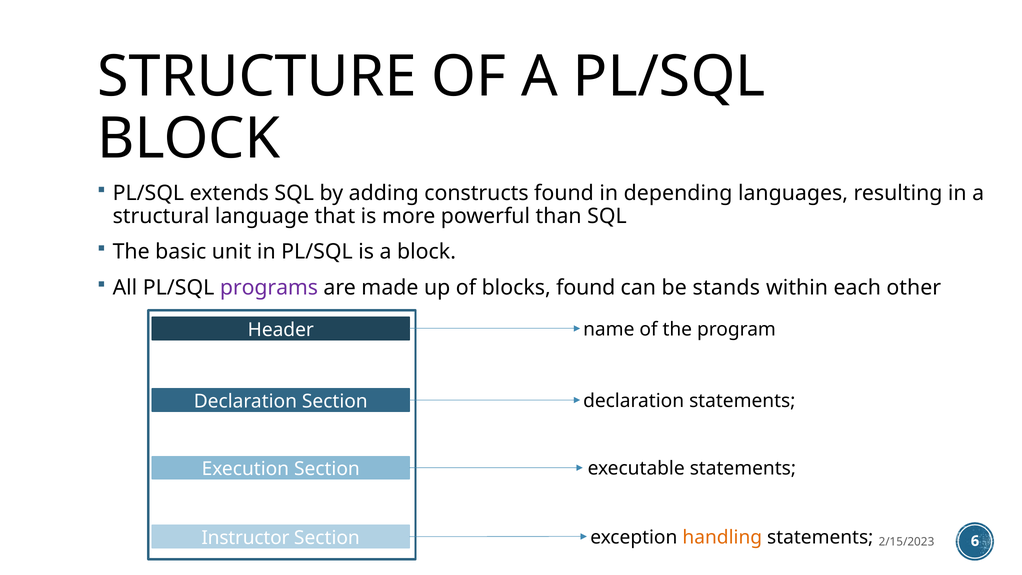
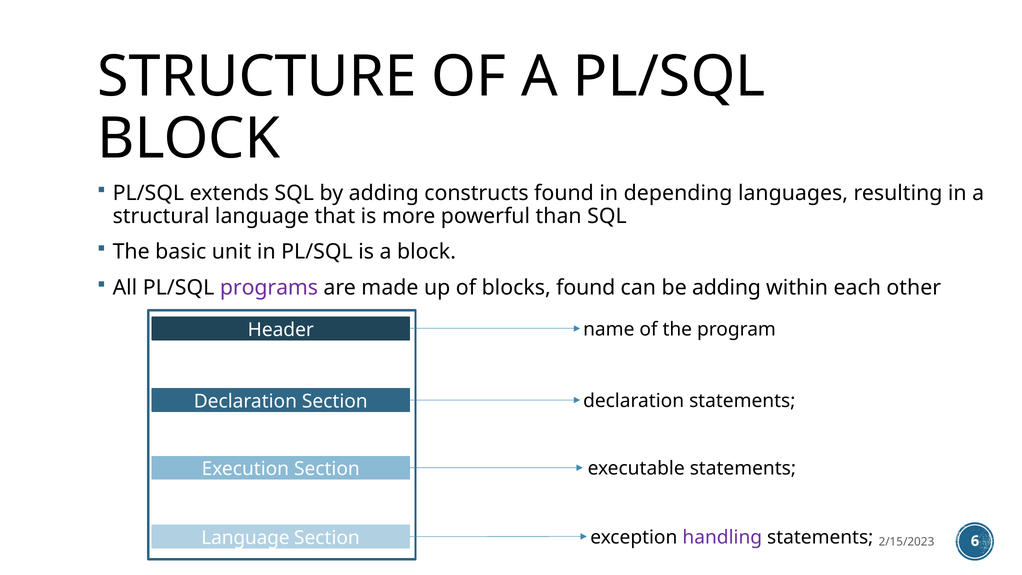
be stands: stands -> adding
handling colour: orange -> purple
Instructor at (245, 538): Instructor -> Language
